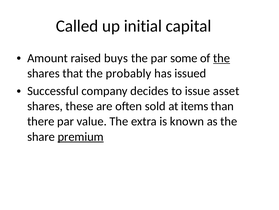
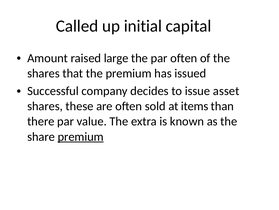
buys: buys -> large
par some: some -> often
the at (222, 58) underline: present -> none
the probably: probably -> premium
